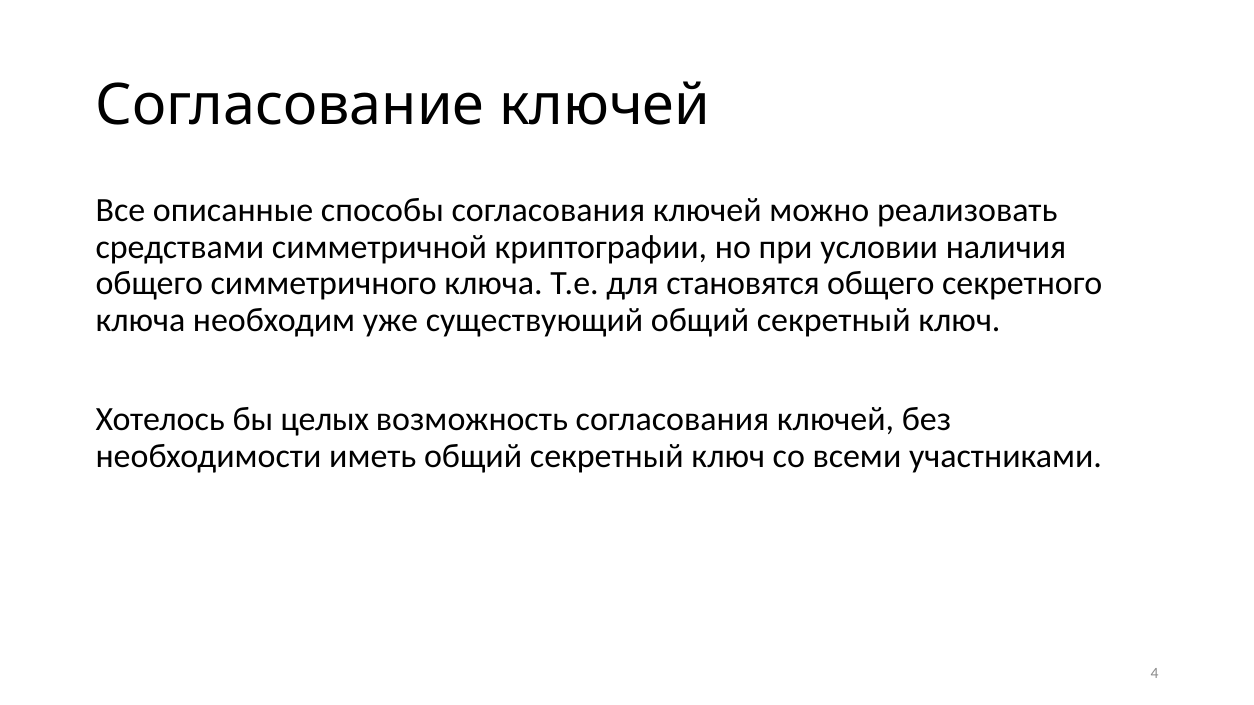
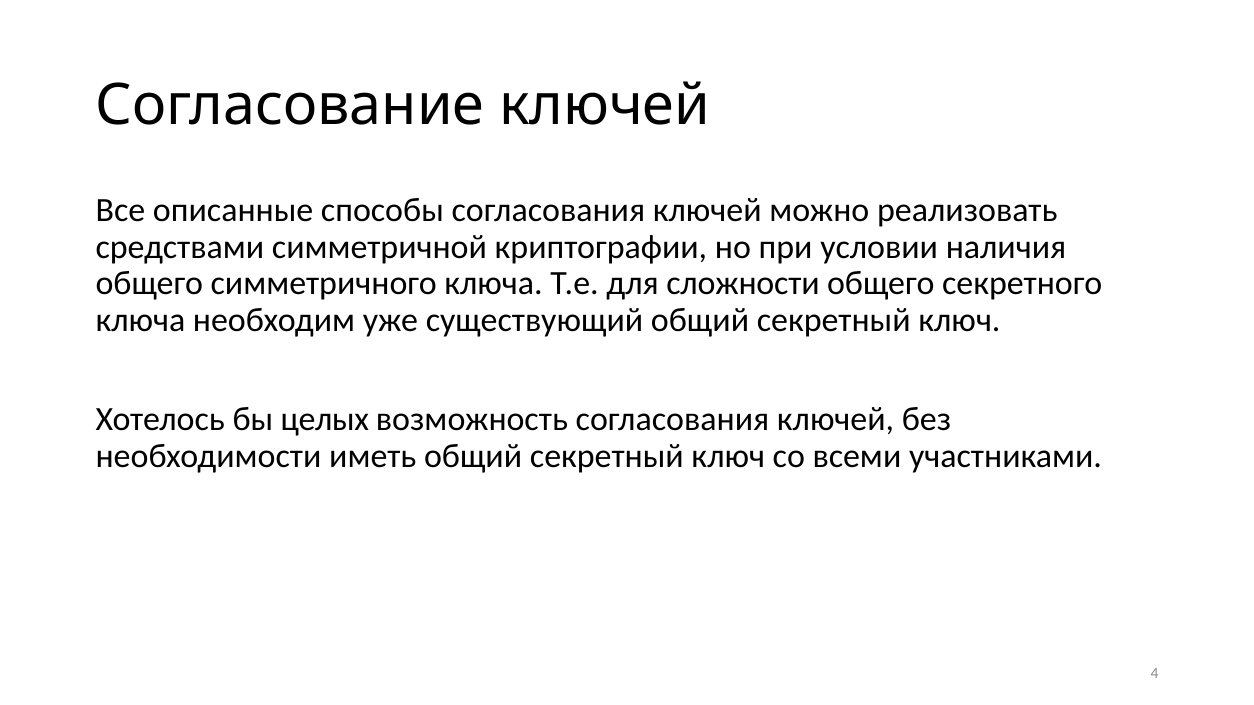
становятся: становятся -> сложности
